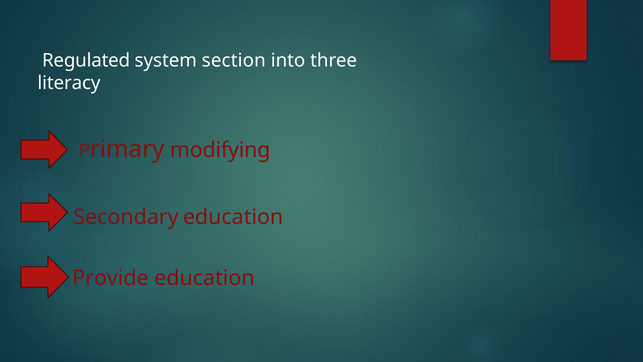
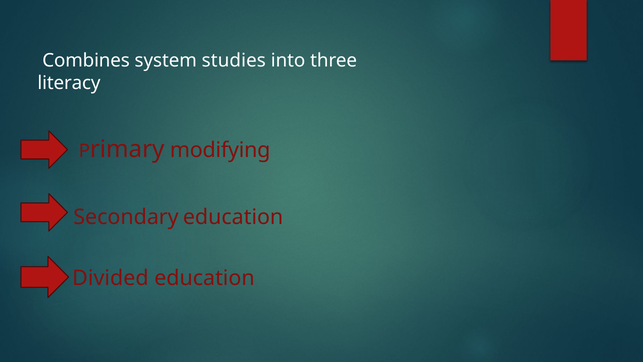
Regulated: Regulated -> Combines
section: section -> studies
Provide: Provide -> Divided
